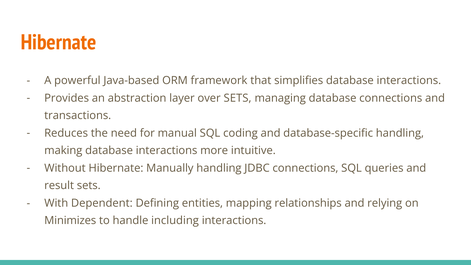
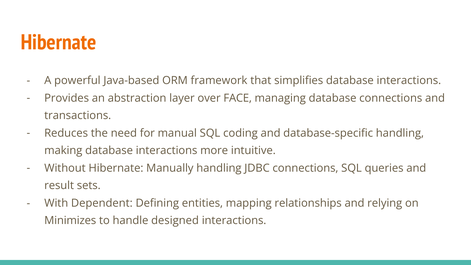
over SETS: SETS -> FACE
including: including -> designed
